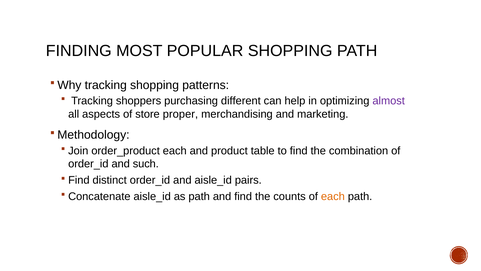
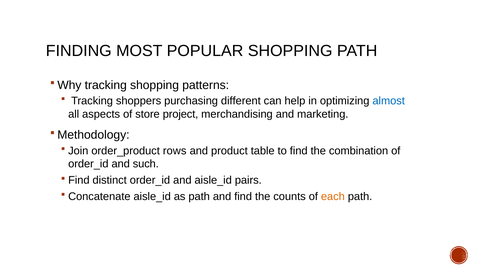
almost colour: purple -> blue
proper: proper -> project
order_product each: each -> rows
